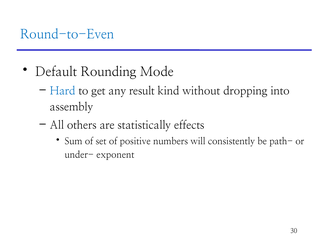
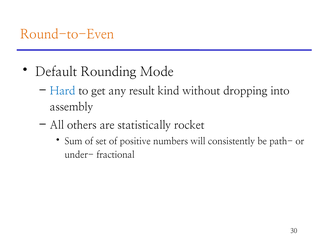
Round-to-Even colour: blue -> orange
effects: effects -> rocket
exponent: exponent -> fractional
